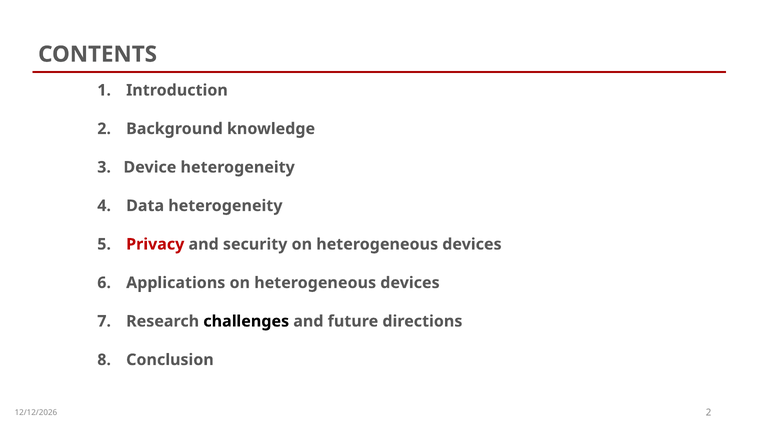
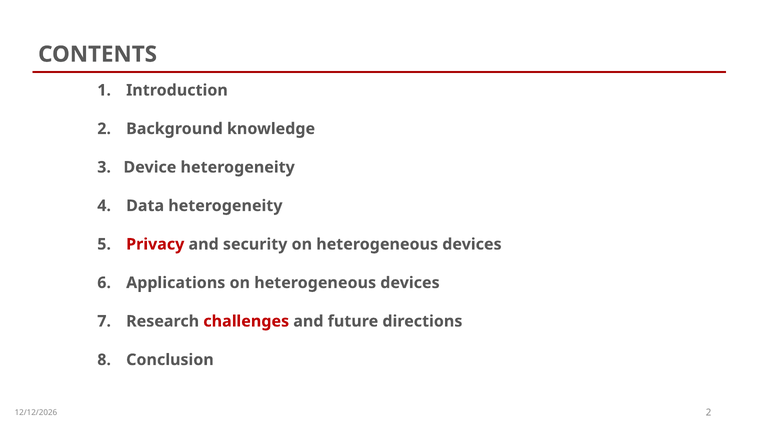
challenges colour: black -> red
